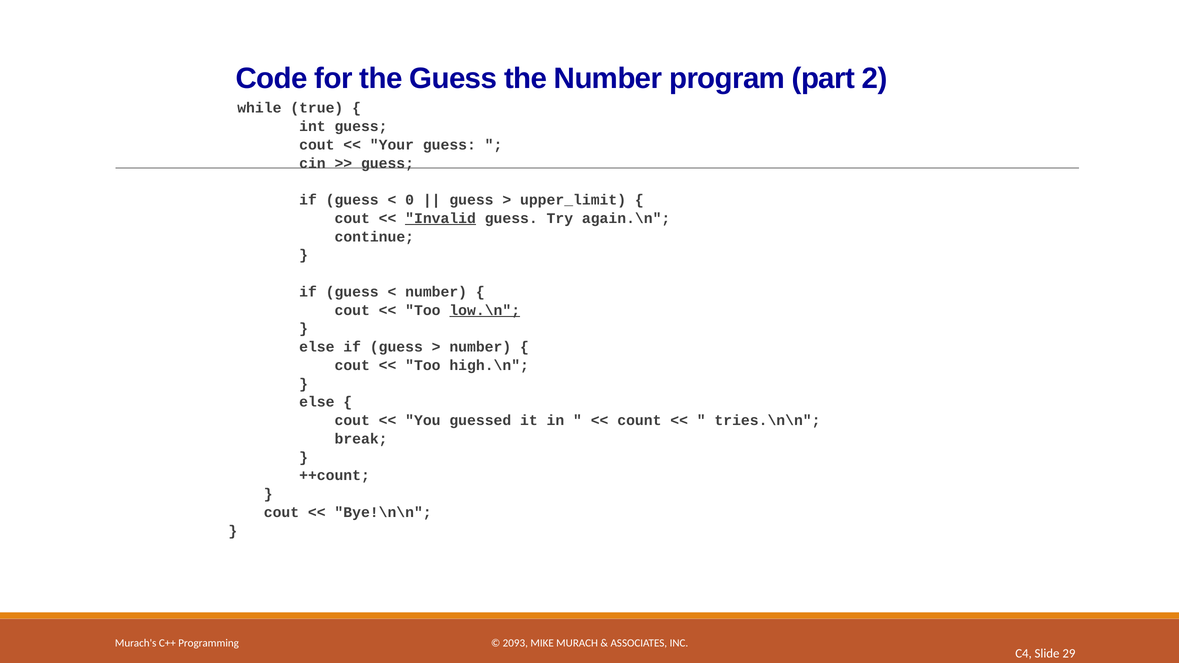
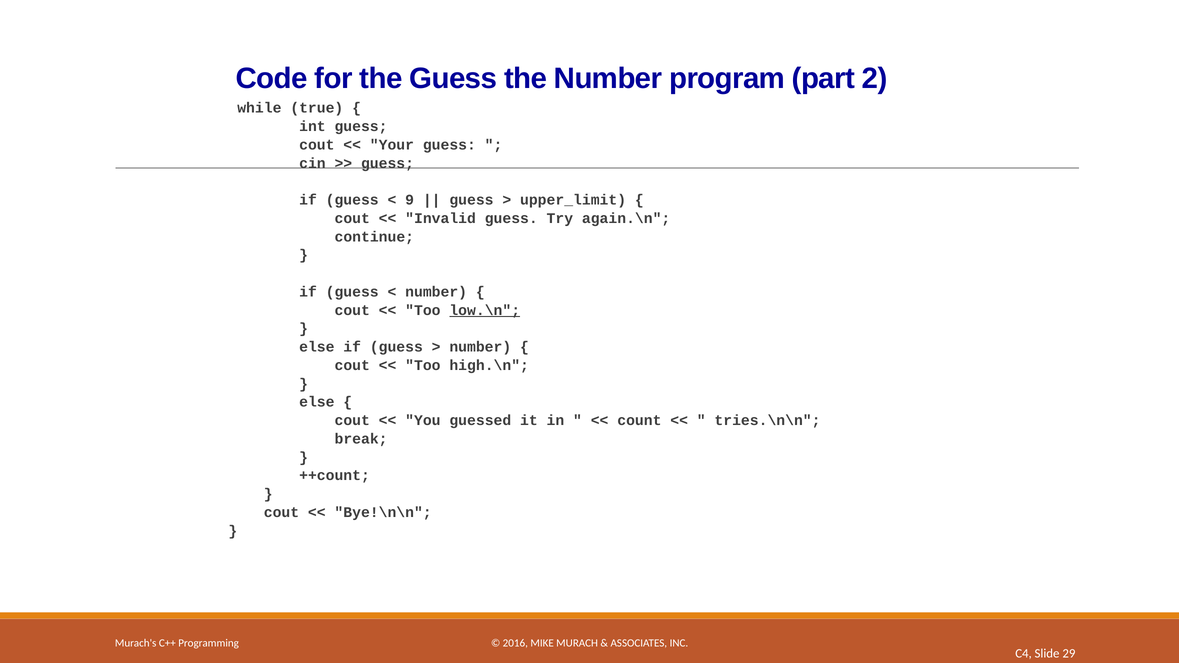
0: 0 -> 9
Invalid underline: present -> none
2093: 2093 -> 2016
